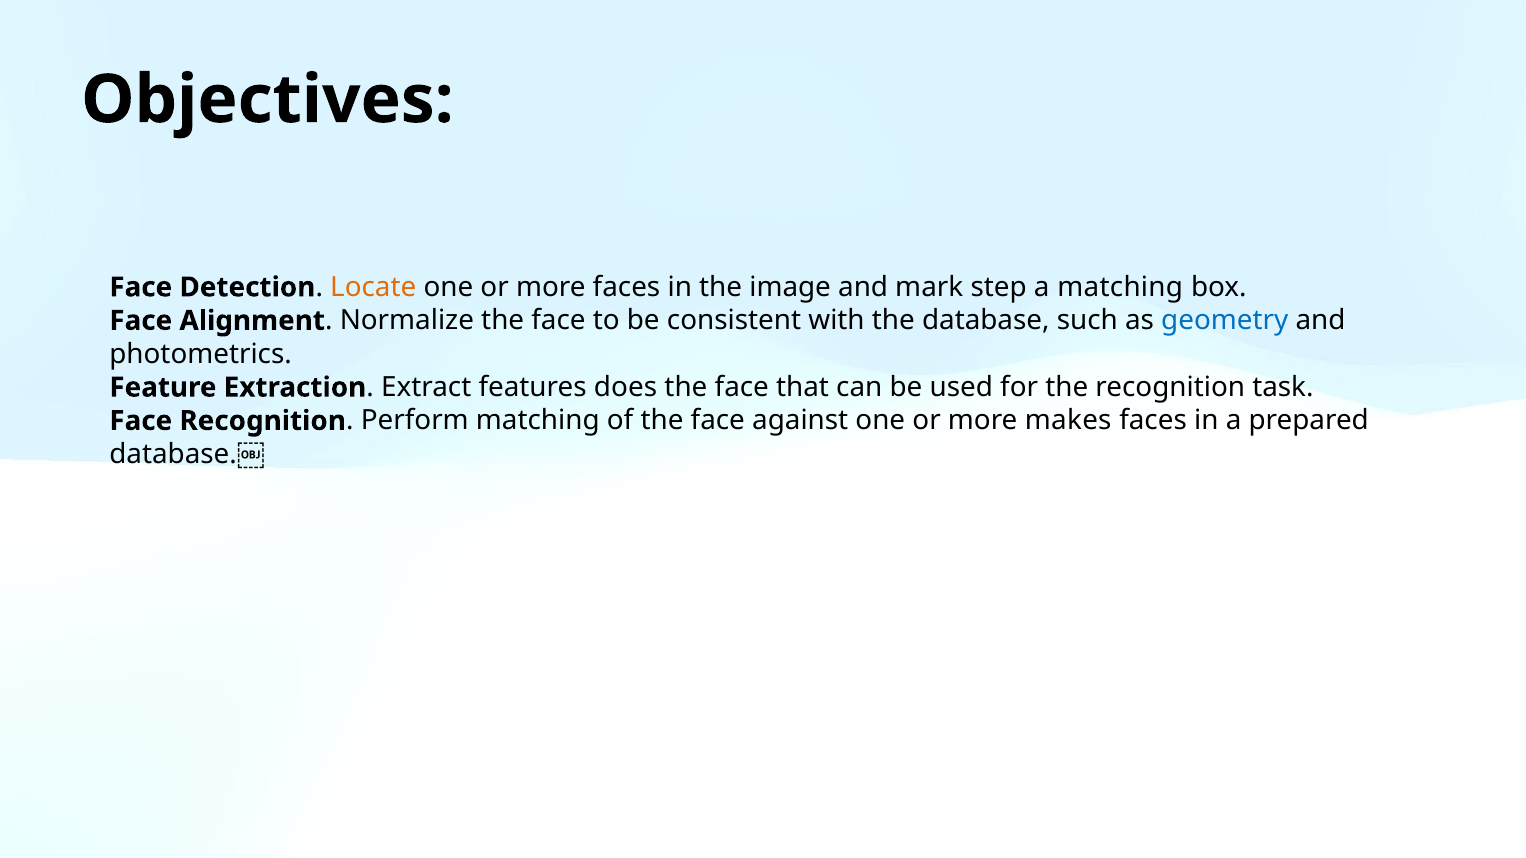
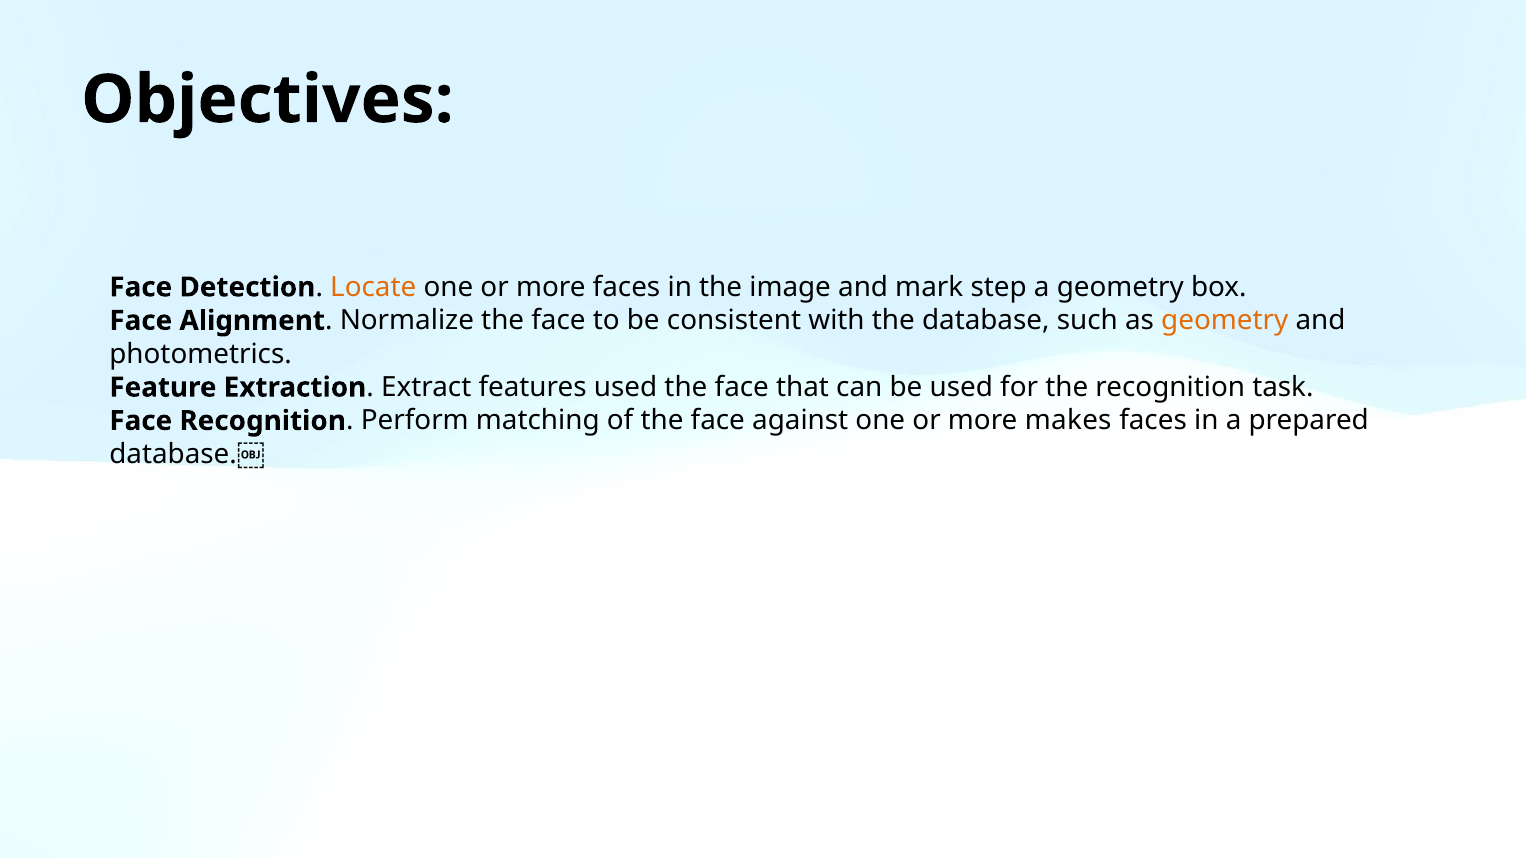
a matching: matching -> geometry
geometry at (1225, 321) colour: blue -> orange
features does: does -> used
